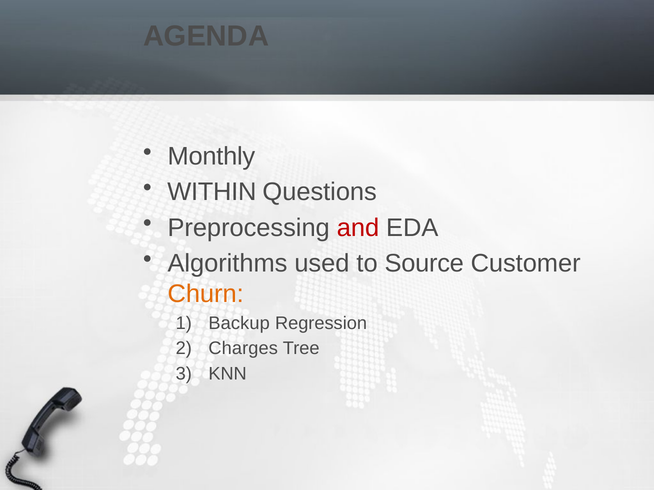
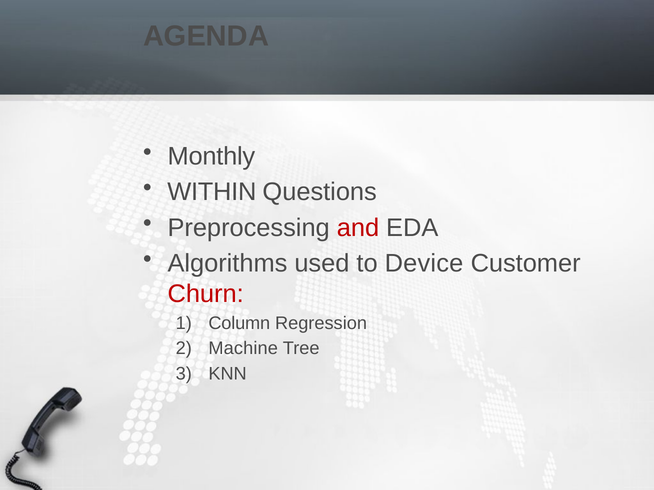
Source: Source -> Device
Churn colour: orange -> red
Backup: Backup -> Column
Charges: Charges -> Machine
